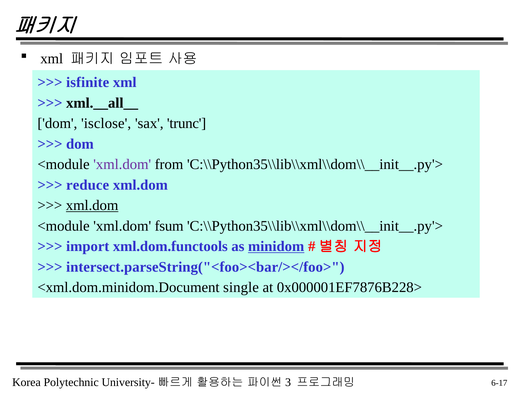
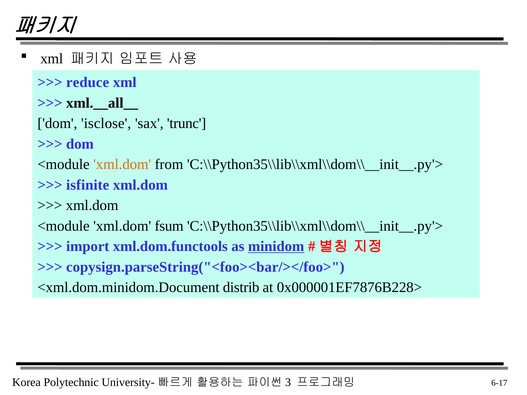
isfinite: isfinite -> reduce
xml.dom at (122, 165) colour: purple -> orange
reduce: reduce -> isfinite
xml.dom at (92, 206) underline: present -> none
intersect.parseString("<foo><bar/></foo>: intersect.parseString("<foo><bar/></foo> -> copysign.parseString("<foo><bar/></foo>
single: single -> distrib
